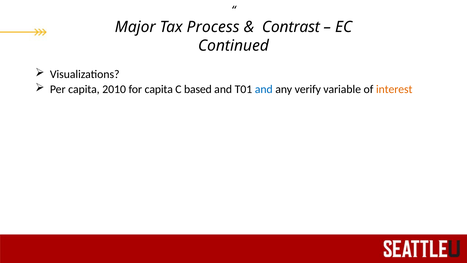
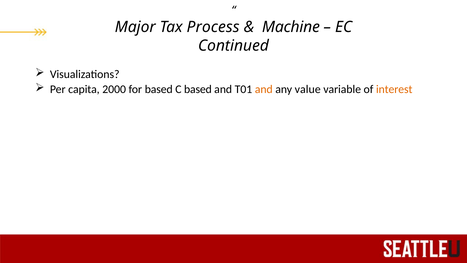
Contrast: Contrast -> Machine
2010: 2010 -> 2000
for capita: capita -> based
and at (264, 89) colour: blue -> orange
verify: verify -> value
